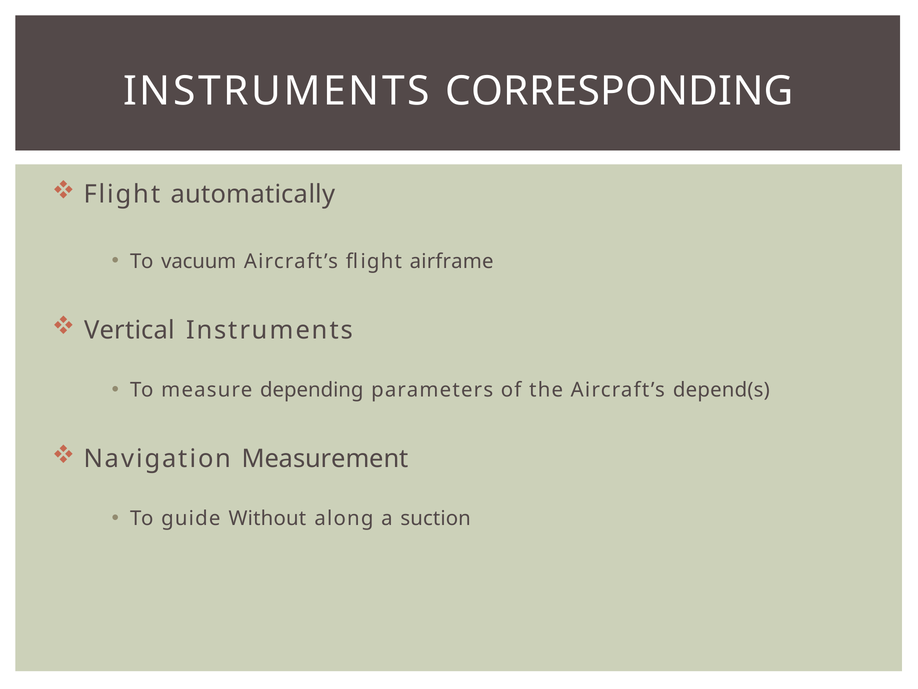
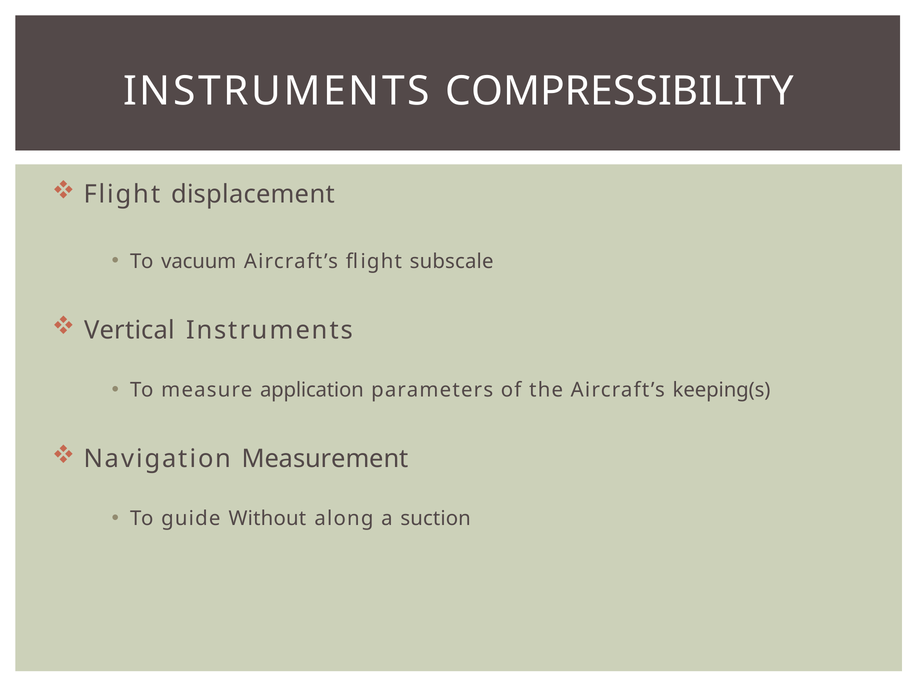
CORRESPONDING: CORRESPONDING -> COMPRESSIBILITY
automatically: automatically -> displacement
airframe: airframe -> subscale
depending: depending -> application
depend(s: depend(s -> keeping(s
